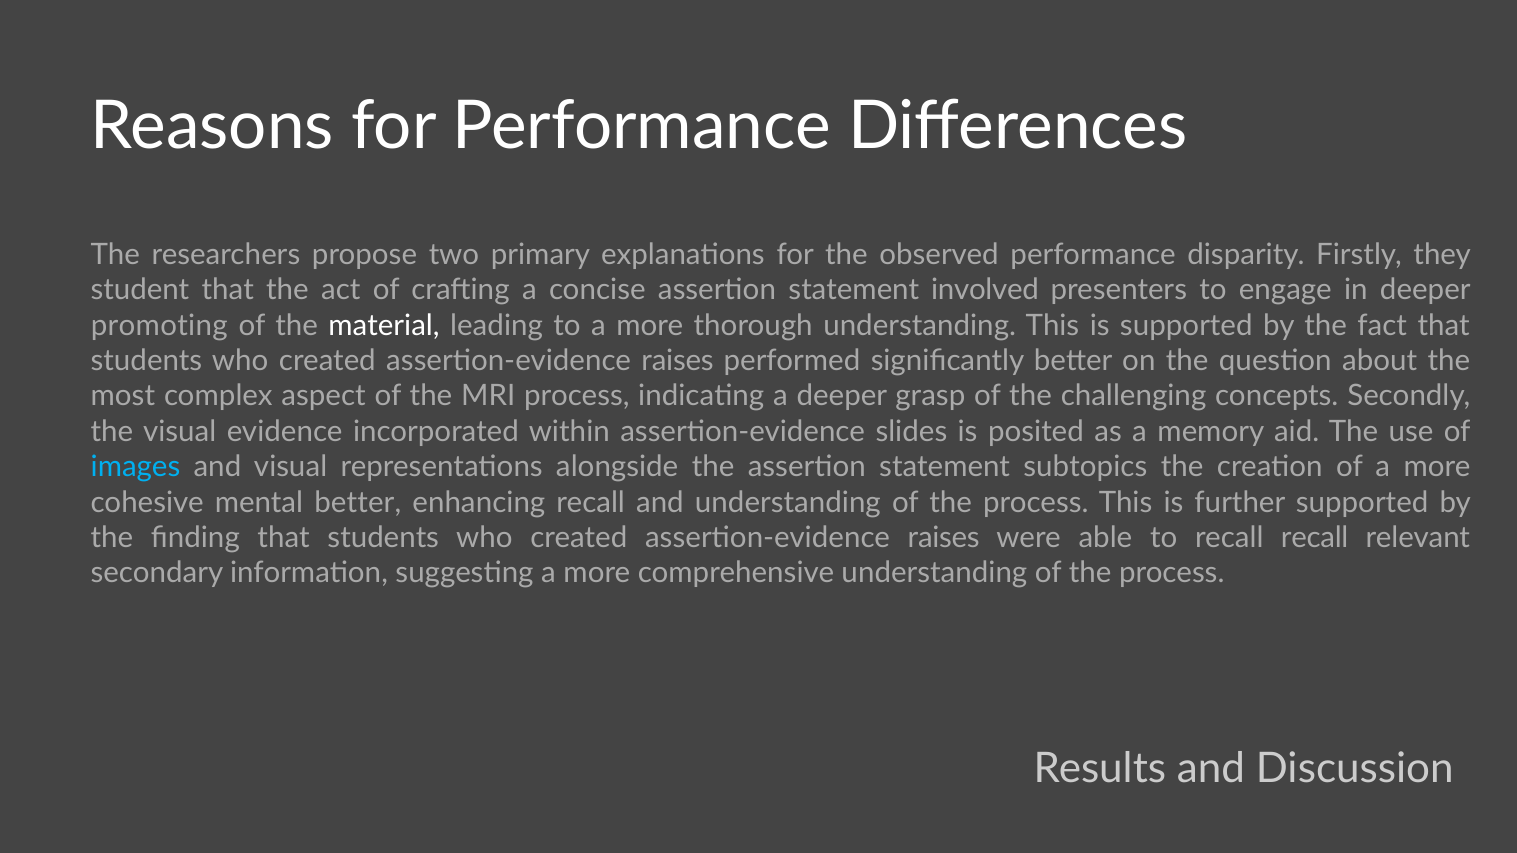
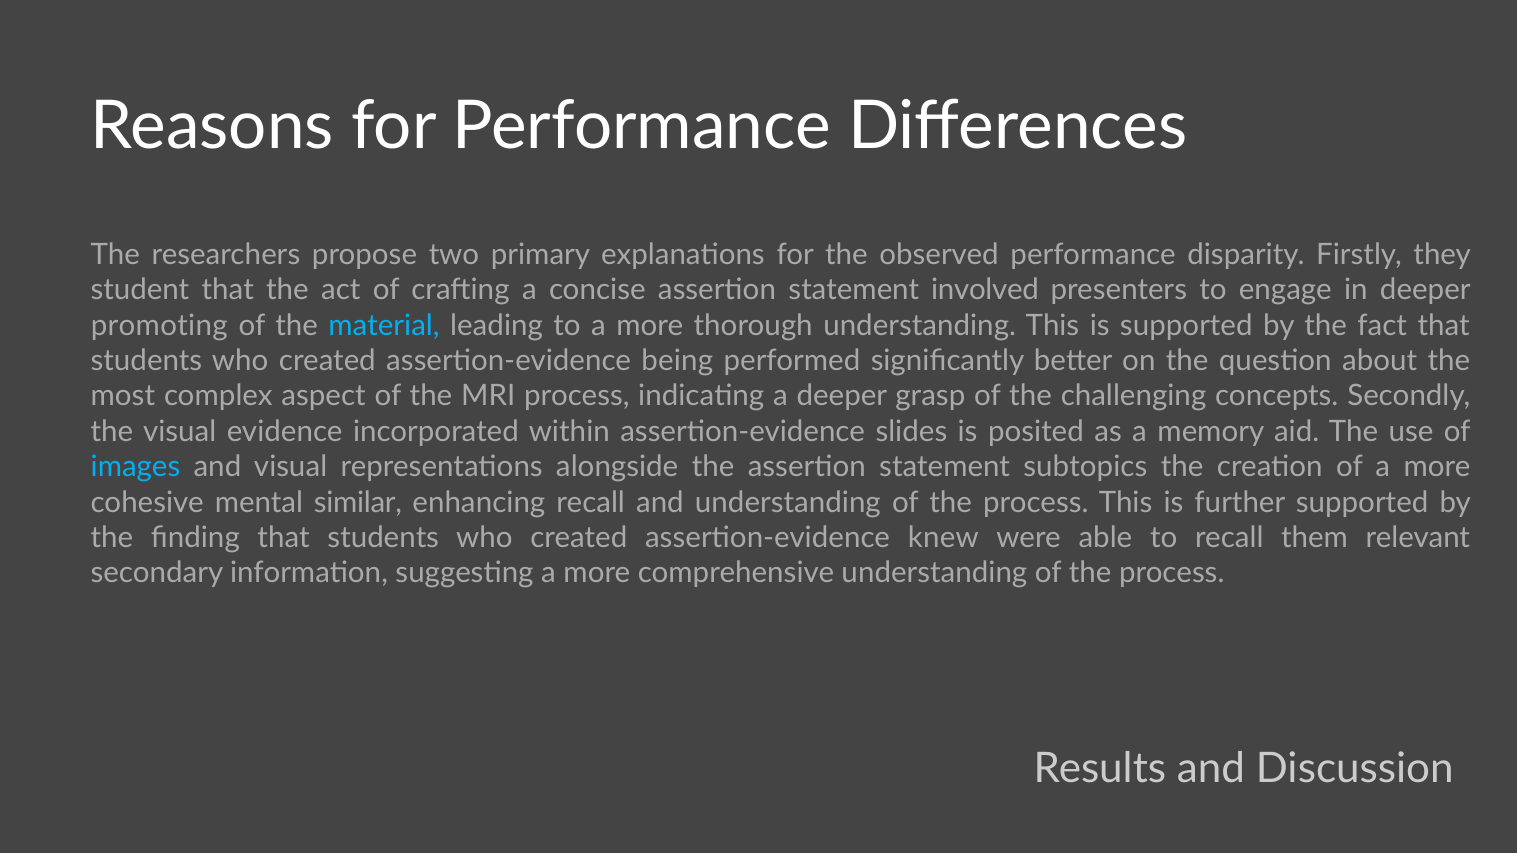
material colour: white -> light blue
raises at (677, 361): raises -> being
mental better: better -> similar
raises at (944, 538): raises -> knew
recall recall: recall -> them
